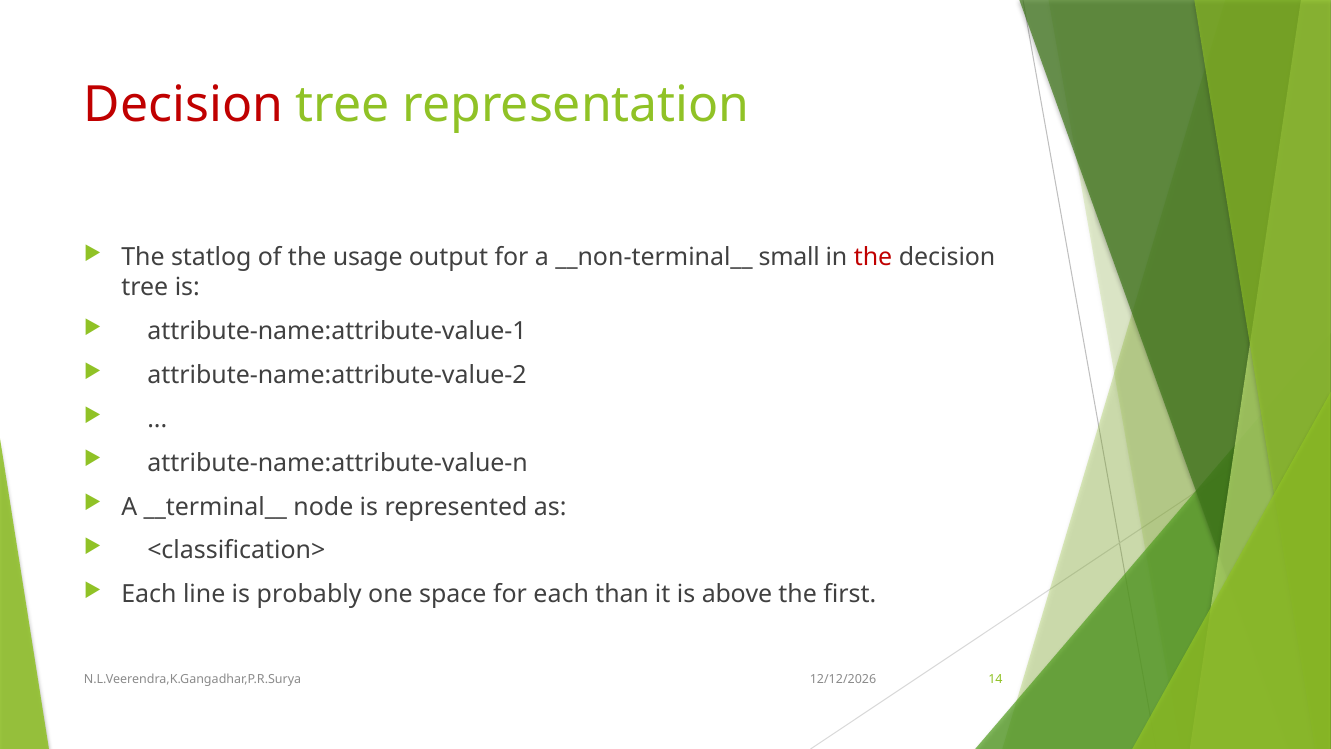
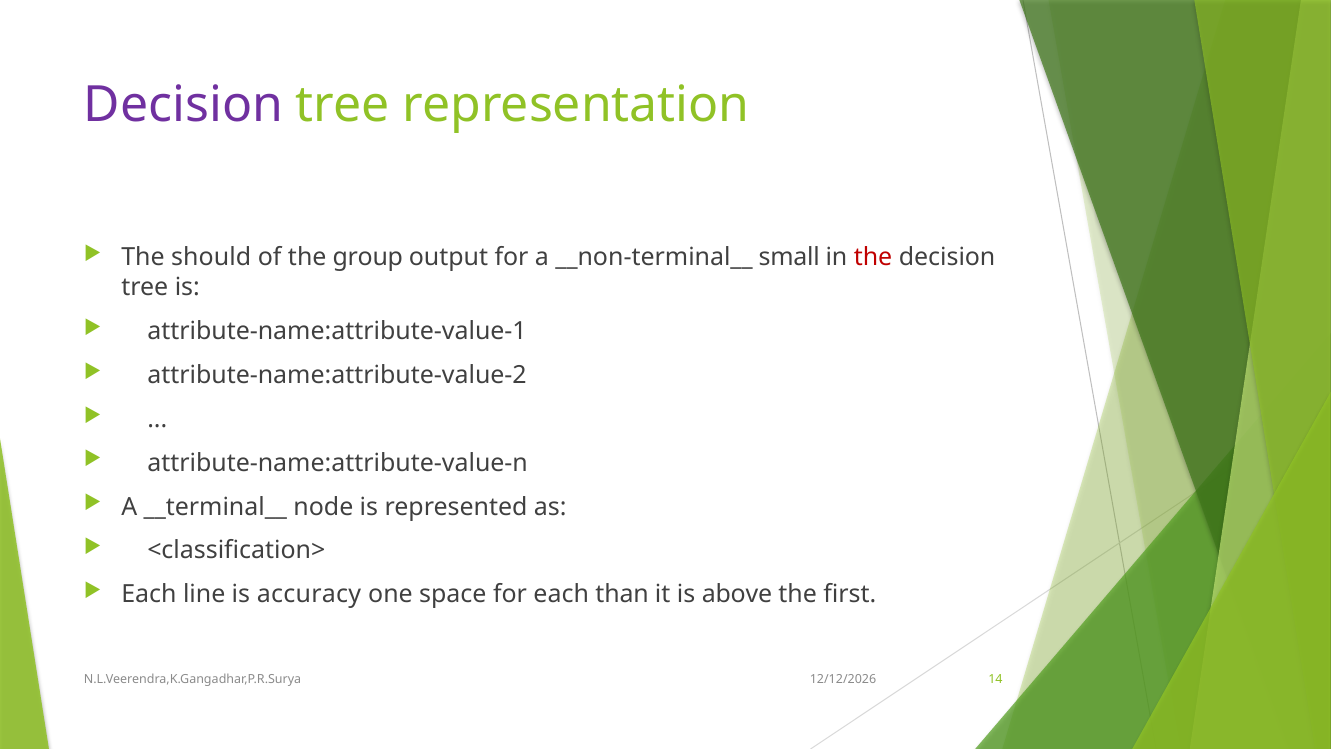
Decision at (183, 105) colour: red -> purple
statlog: statlog -> should
usage: usage -> group
probably: probably -> accuracy
